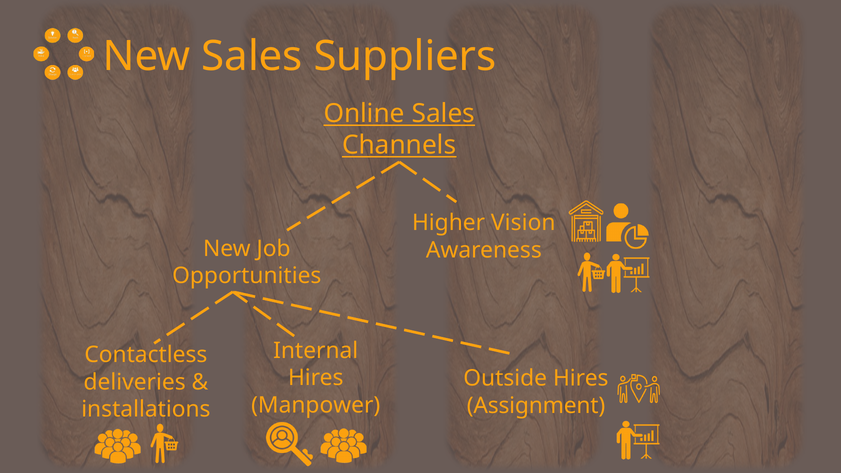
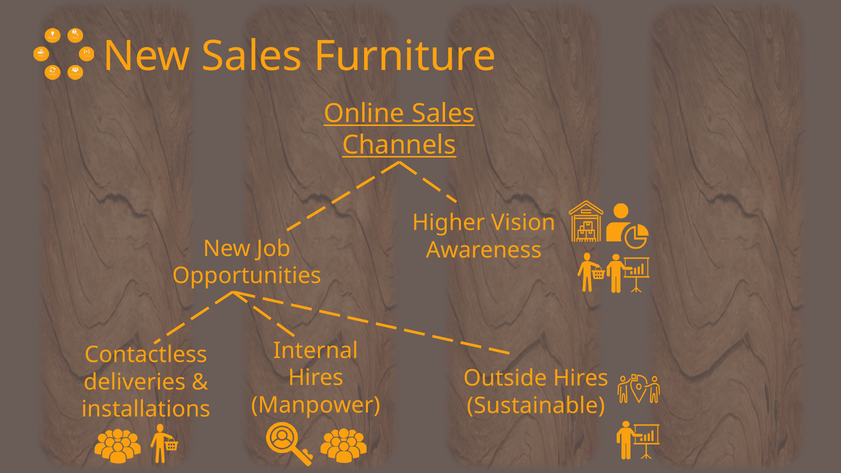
Suppliers: Suppliers -> Furniture
Assignment: Assignment -> Sustainable
